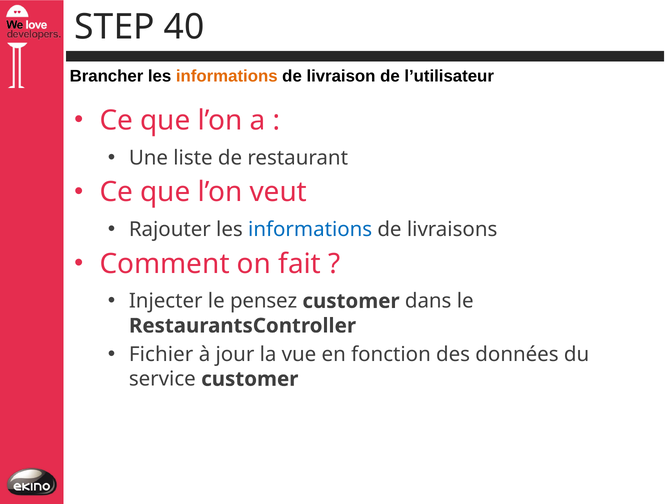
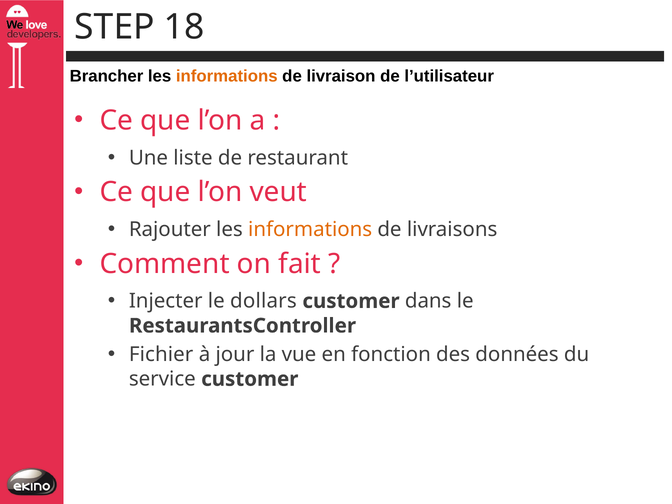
40: 40 -> 18
informations at (310, 230) colour: blue -> orange
pensez: pensez -> dollars
